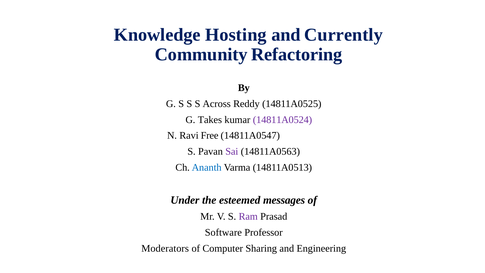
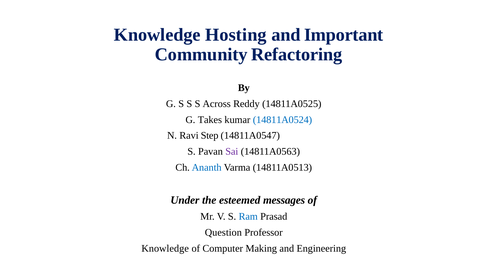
Currently: Currently -> Important
14811A0524 colour: purple -> blue
Free: Free -> Step
Ram colour: purple -> blue
Software: Software -> Question
Moderators at (165, 248): Moderators -> Knowledge
Sharing: Sharing -> Making
